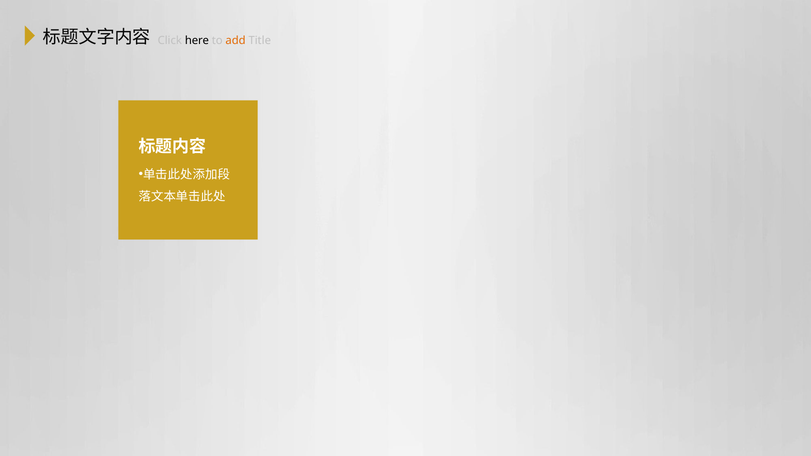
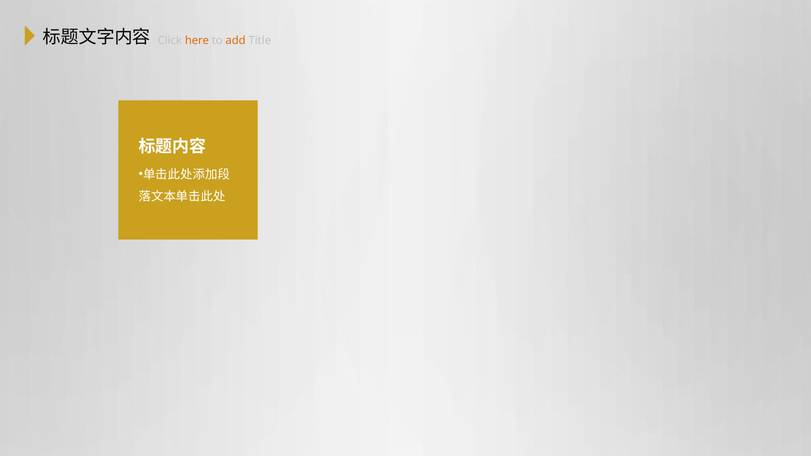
here colour: black -> orange
